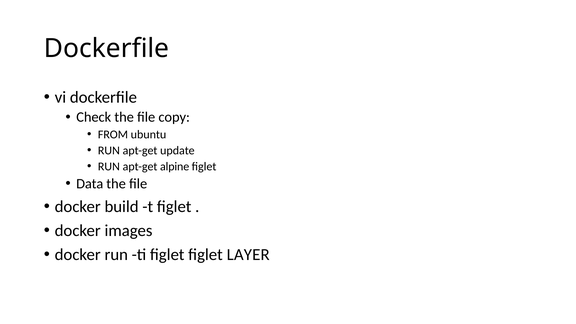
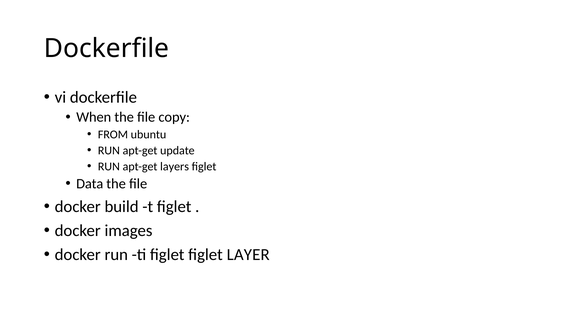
Check: Check -> When
alpine: alpine -> layers
